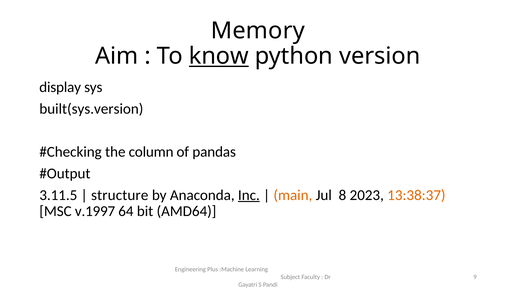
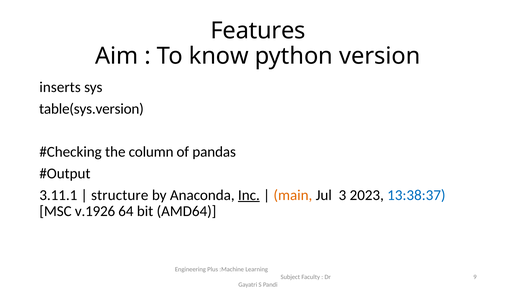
Memory: Memory -> Features
know underline: present -> none
display: display -> inserts
built(sys.version: built(sys.version -> table(sys.version
3.11.5: 3.11.5 -> 3.11.1
8: 8 -> 3
13:38:37 colour: orange -> blue
v.1997: v.1997 -> v.1926
